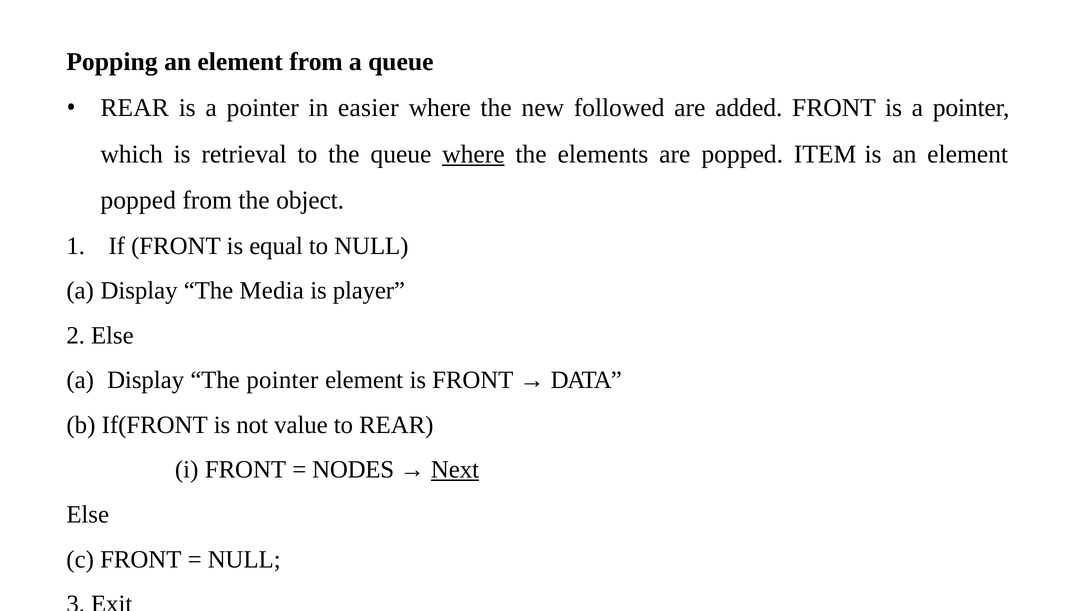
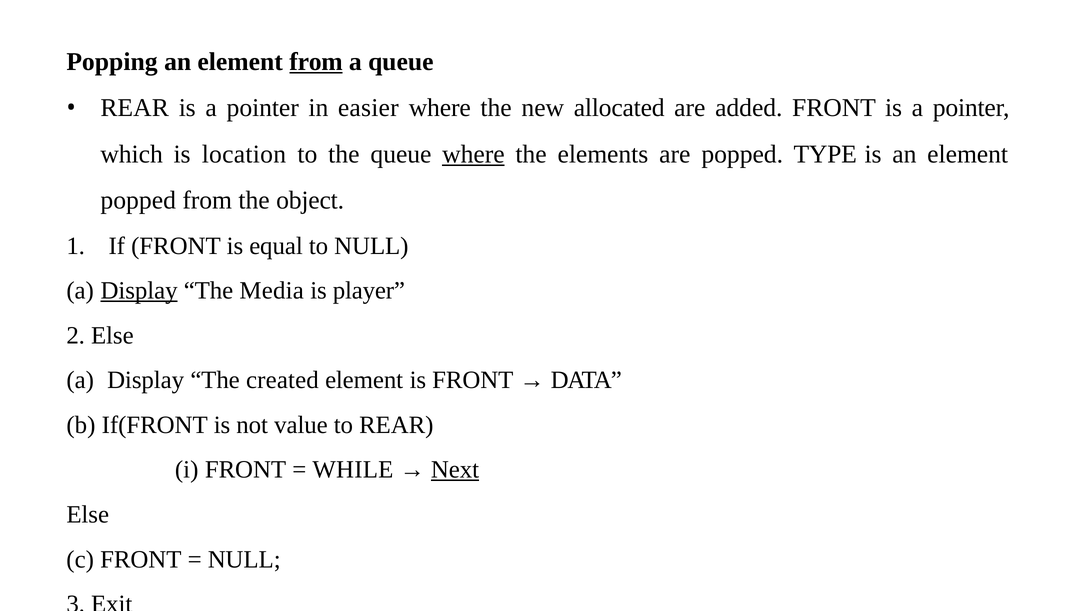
from at (316, 62) underline: none -> present
followed: followed -> allocated
retrieval: retrieval -> location
ITEM: ITEM -> TYPE
Display at (139, 290) underline: none -> present
The pointer: pointer -> created
NODES: NODES -> WHILE
